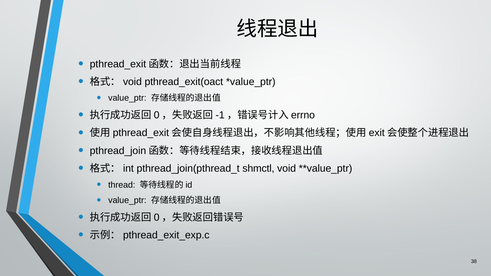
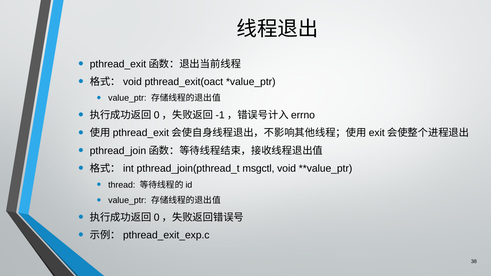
shmctl: shmctl -> msgctl
